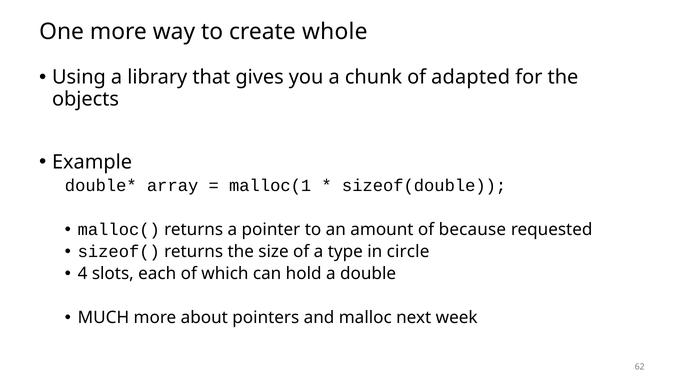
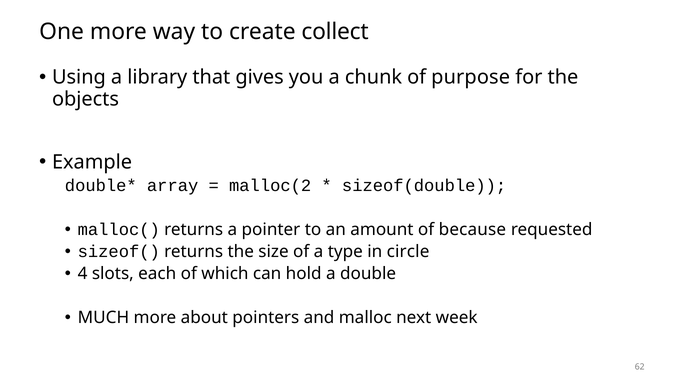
whole: whole -> collect
adapted: adapted -> purpose
malloc(1: malloc(1 -> malloc(2
